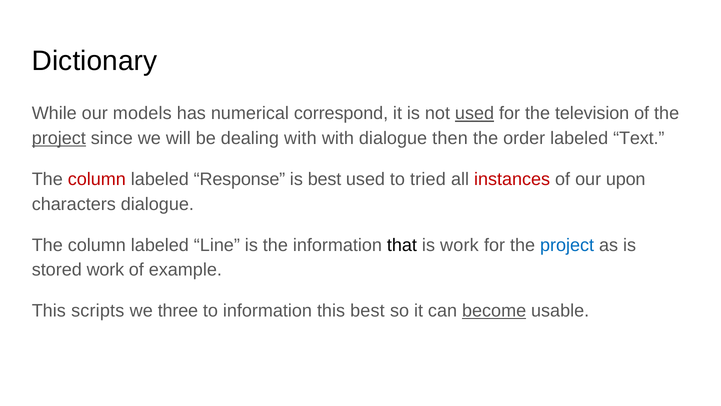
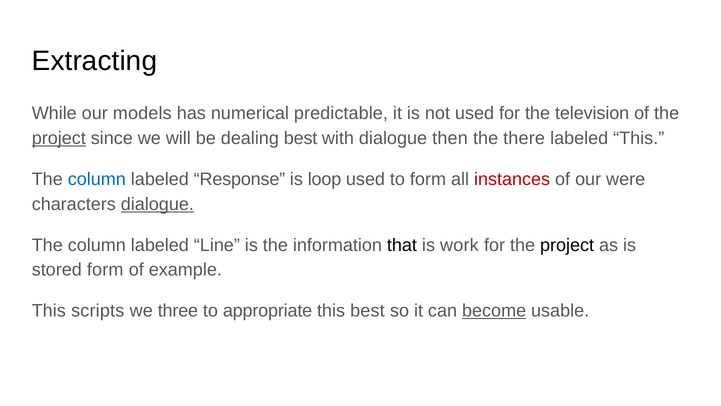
Dictionary: Dictionary -> Extracting
correspond: correspond -> predictable
used at (475, 113) underline: present -> none
dealing with: with -> best
order: order -> there
labeled Text: Text -> This
column at (97, 179) colour: red -> blue
is best: best -> loop
to tried: tried -> form
upon: upon -> were
dialogue at (157, 204) underline: none -> present
project at (567, 245) colour: blue -> black
stored work: work -> form
to information: information -> appropriate
